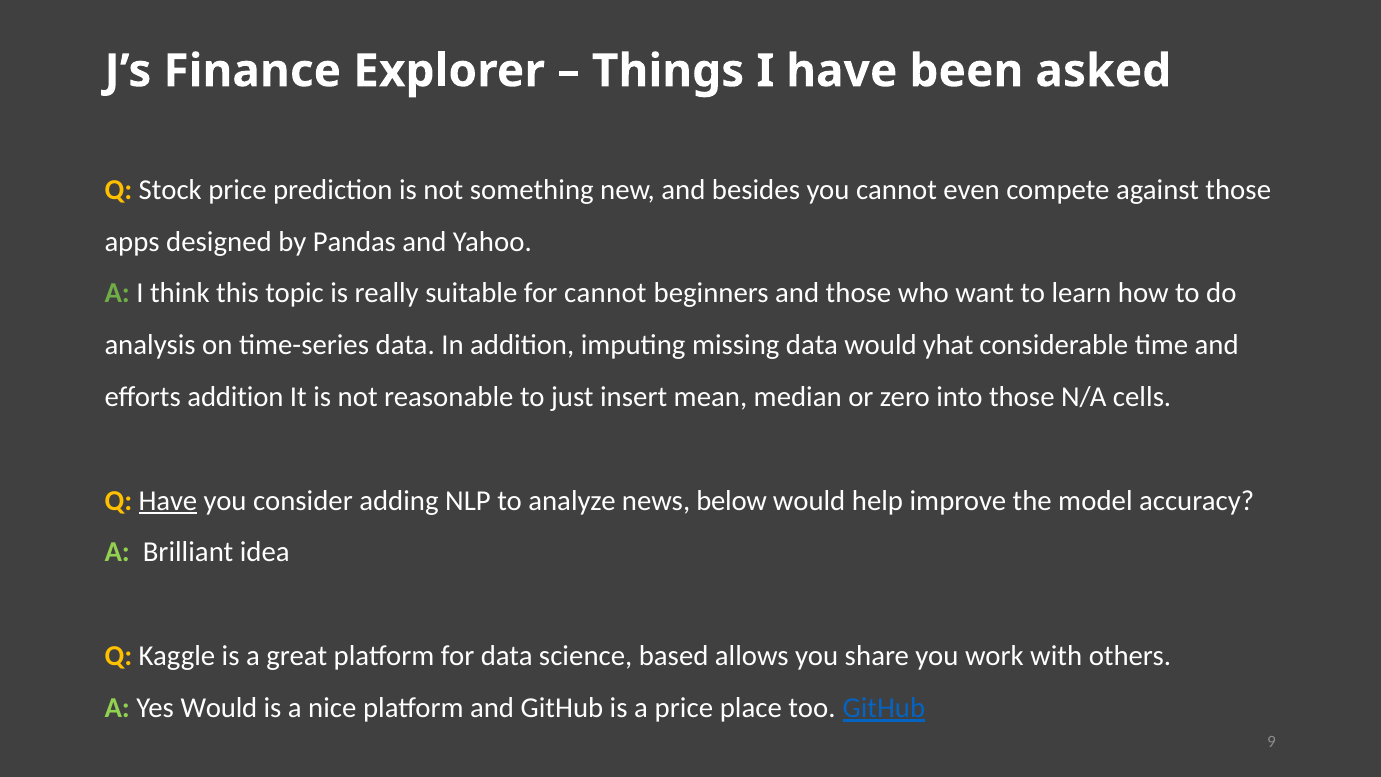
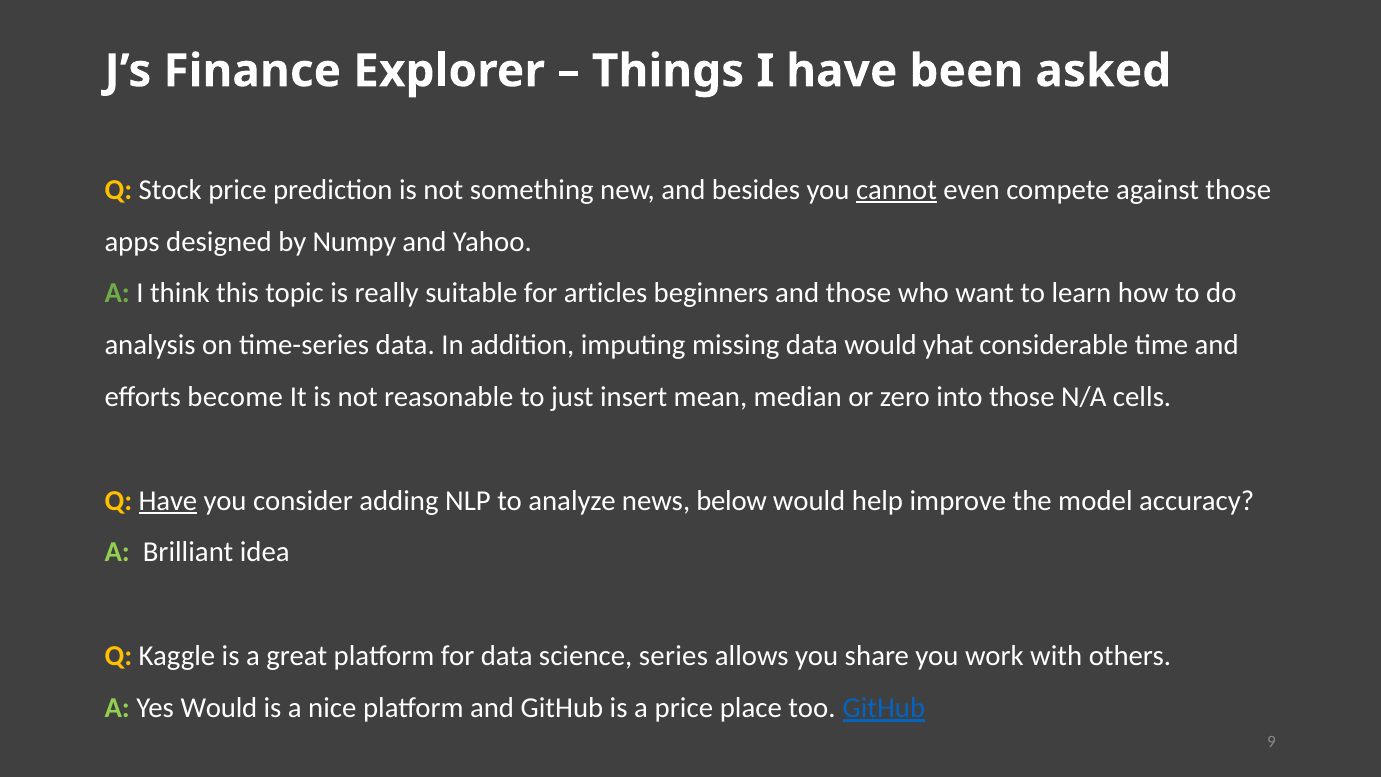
cannot at (896, 190) underline: none -> present
Pandas: Pandas -> Numpy
for cannot: cannot -> articles
efforts addition: addition -> become
based: based -> series
